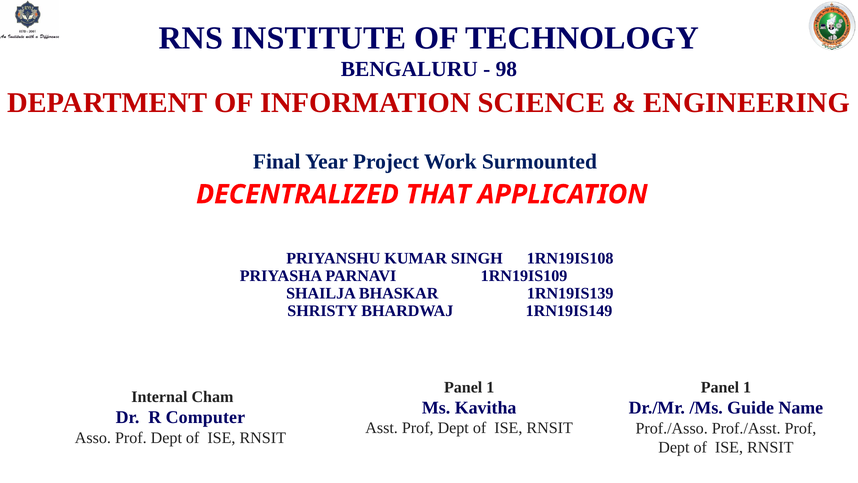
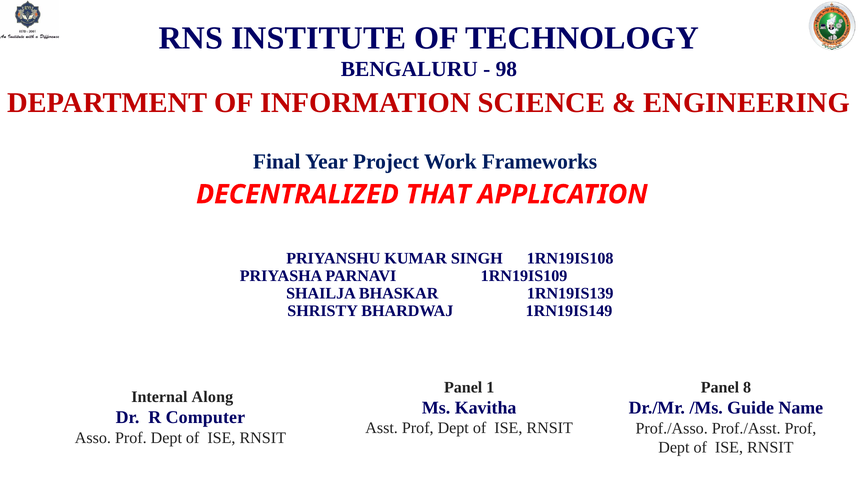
Surmounted: Surmounted -> Frameworks
1 at (747, 387): 1 -> 8
Cham: Cham -> Along
